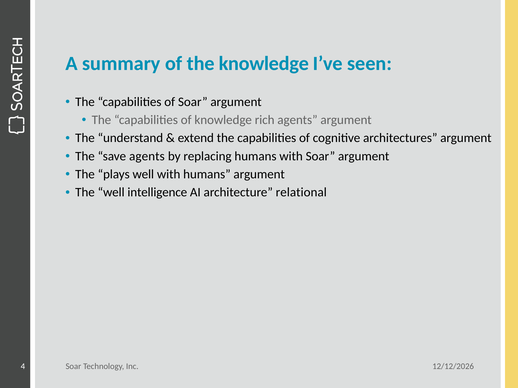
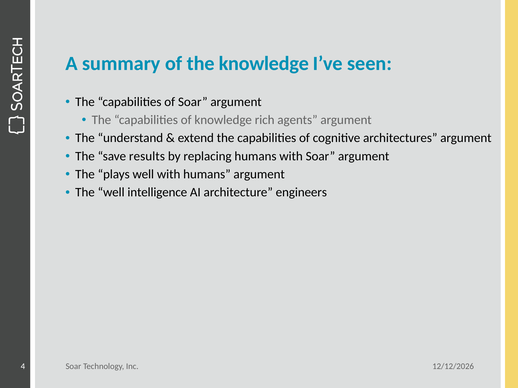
save agents: agents -> results
relational: relational -> engineers
